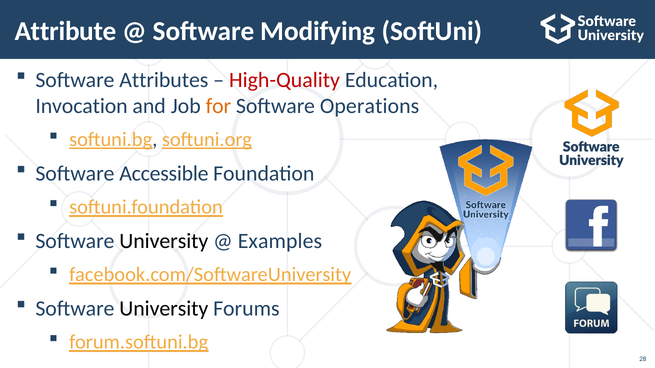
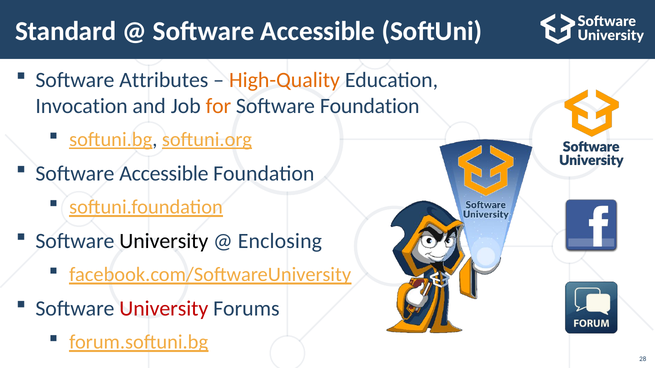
Attribute: Attribute -> Standard
Modifying at (318, 31): Modifying -> Accessible
High-Quality colour: red -> orange
Software Operations: Operations -> Foundation
Examples: Examples -> Enclosing
University at (164, 309) colour: black -> red
